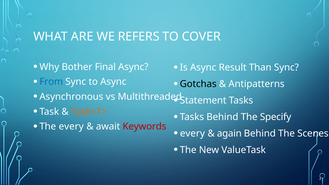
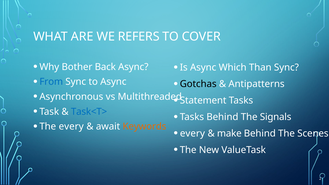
Final: Final -> Back
Result: Result -> Which
Task<T> colour: orange -> blue
Specify: Specify -> Signals
Keywords colour: red -> orange
again: again -> make
